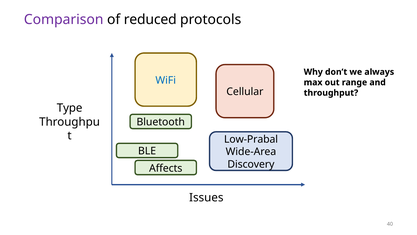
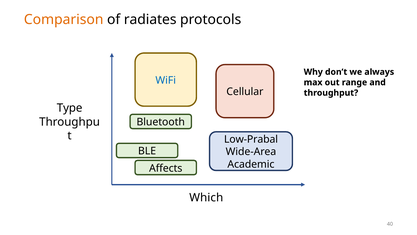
Comparison colour: purple -> orange
reduced: reduced -> radiates
Discovery: Discovery -> Academic
Issues: Issues -> Which
